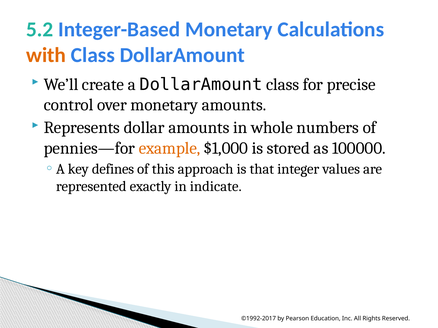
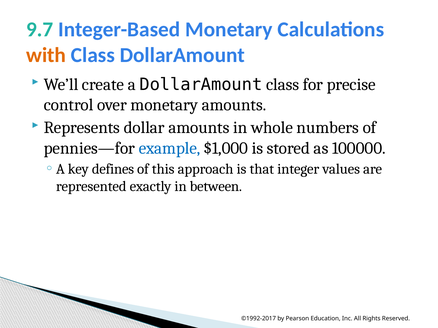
5.2: 5.2 -> 9.7
example colour: orange -> blue
indicate: indicate -> between
